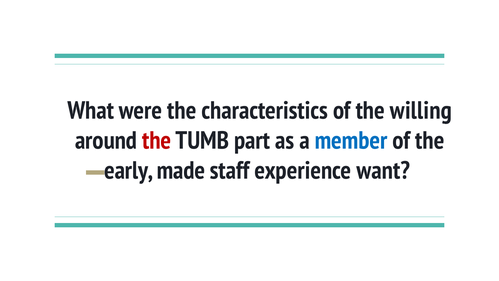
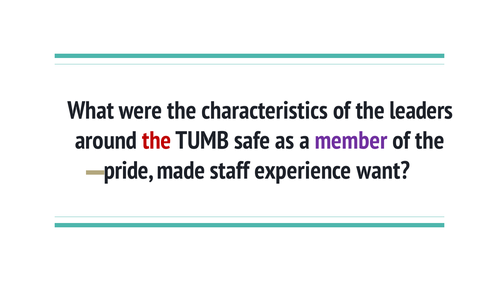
willing: willing -> leaders
part: part -> safe
member colour: blue -> purple
early: early -> pride
